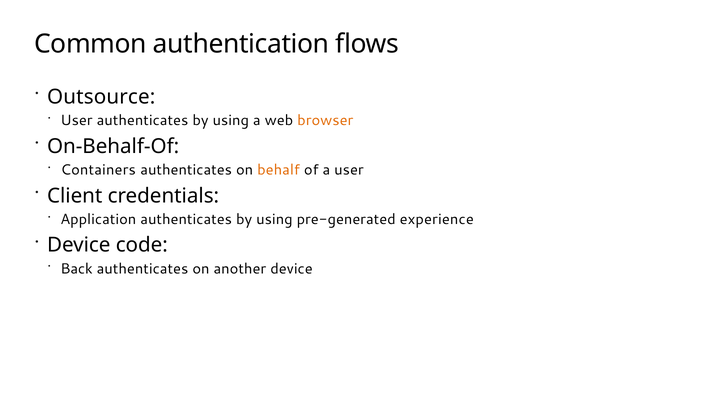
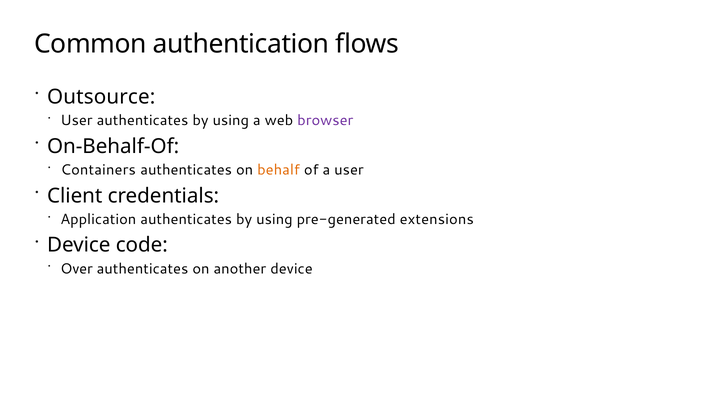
browser colour: orange -> purple
experience: experience -> extensions
Back: Back -> Over
